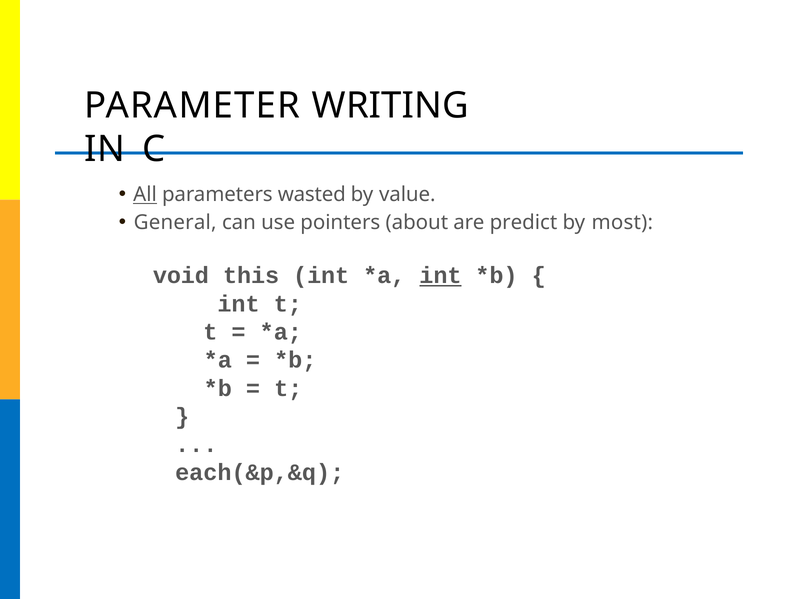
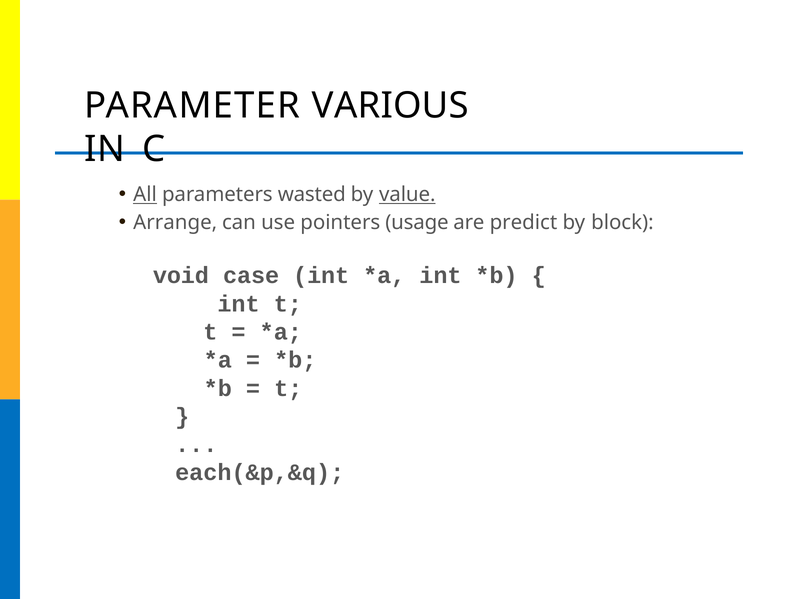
WRITING: WRITING -> VARIOUS
value underline: none -> present
General: General -> Arrange
about: about -> usage
most: most -> block
this: this -> case
int at (440, 275) underline: present -> none
